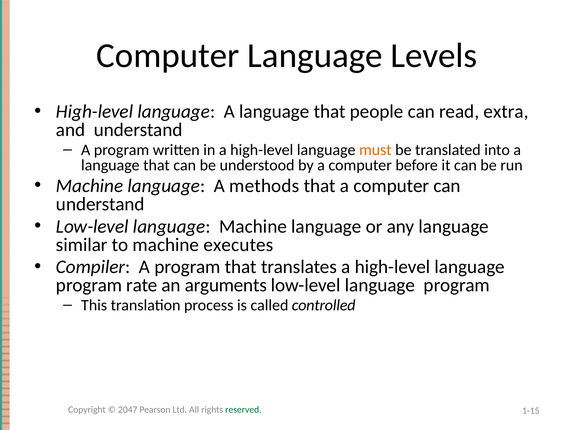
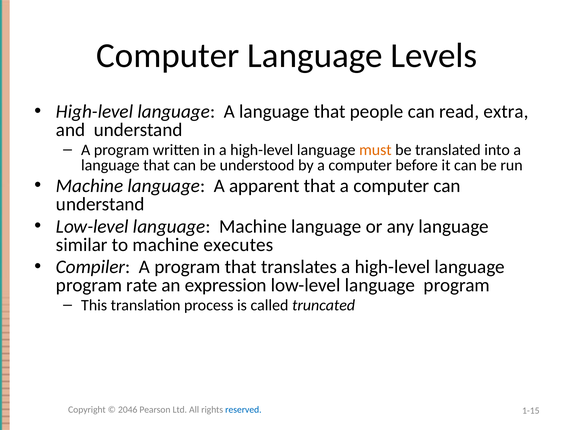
methods: methods -> apparent
arguments: arguments -> expression
controlled: controlled -> truncated
2047: 2047 -> 2046
reserved colour: green -> blue
